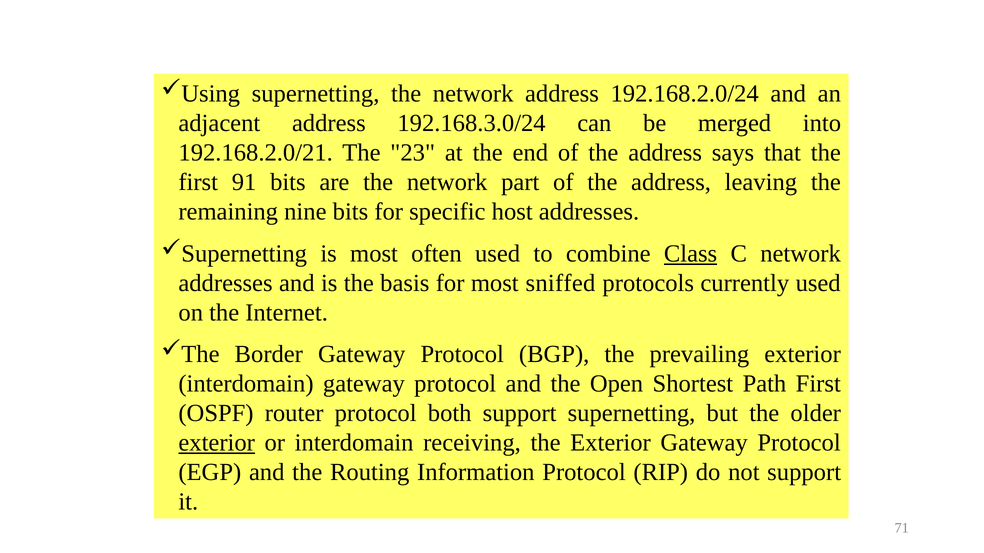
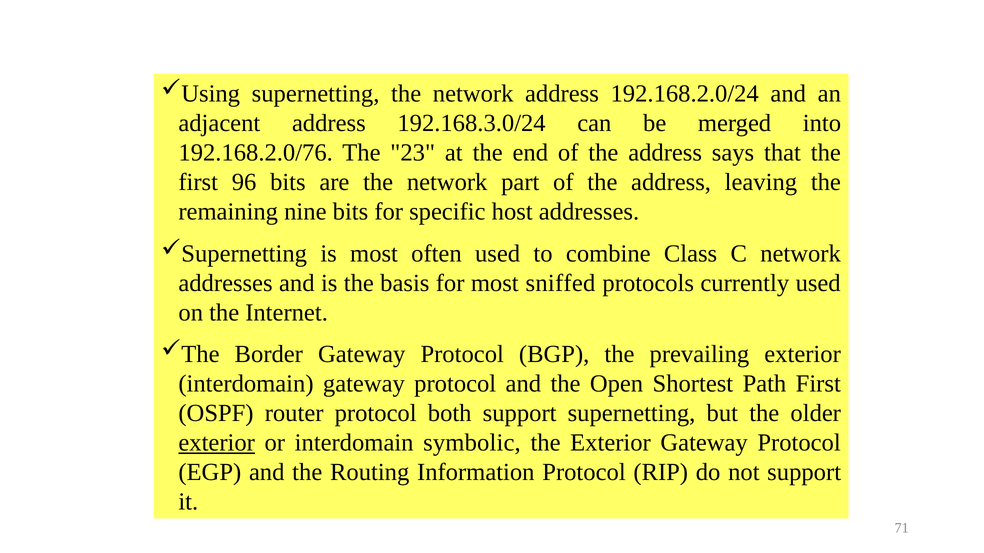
192.168.2.0/21: 192.168.2.0/21 -> 192.168.2.0/76
91: 91 -> 96
Class underline: present -> none
receiving: receiving -> symbolic
